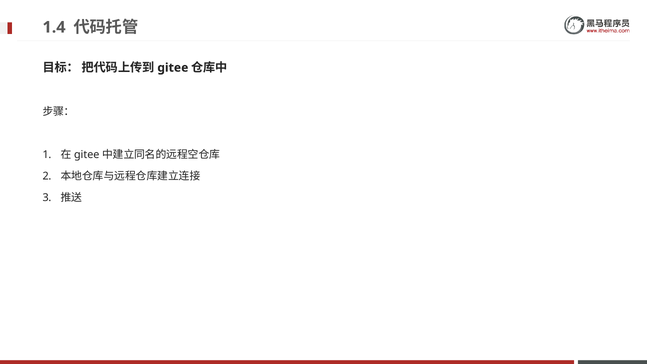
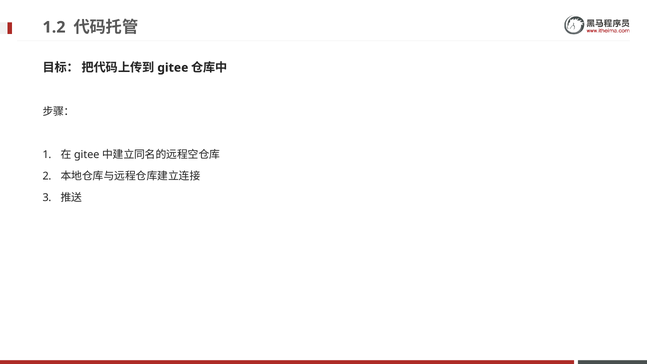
1.4: 1.4 -> 1.2
